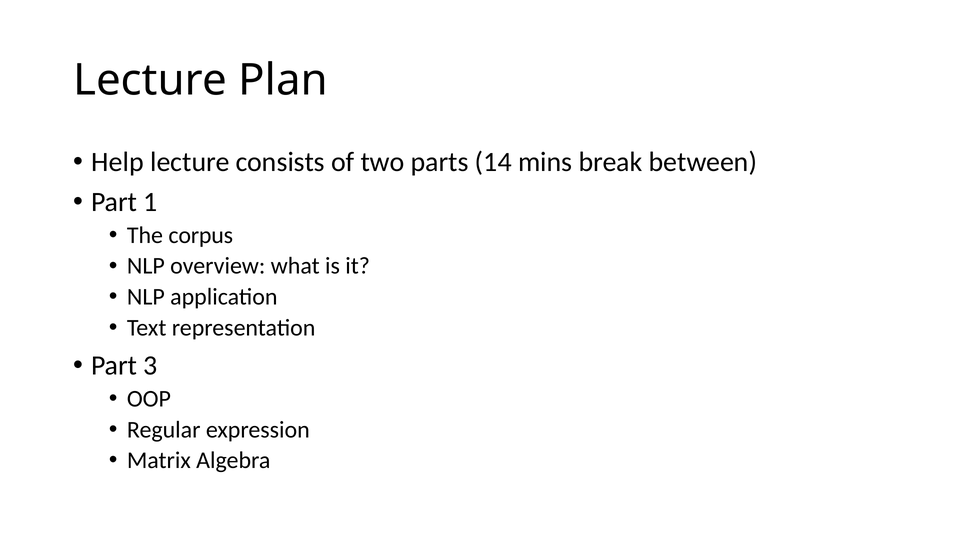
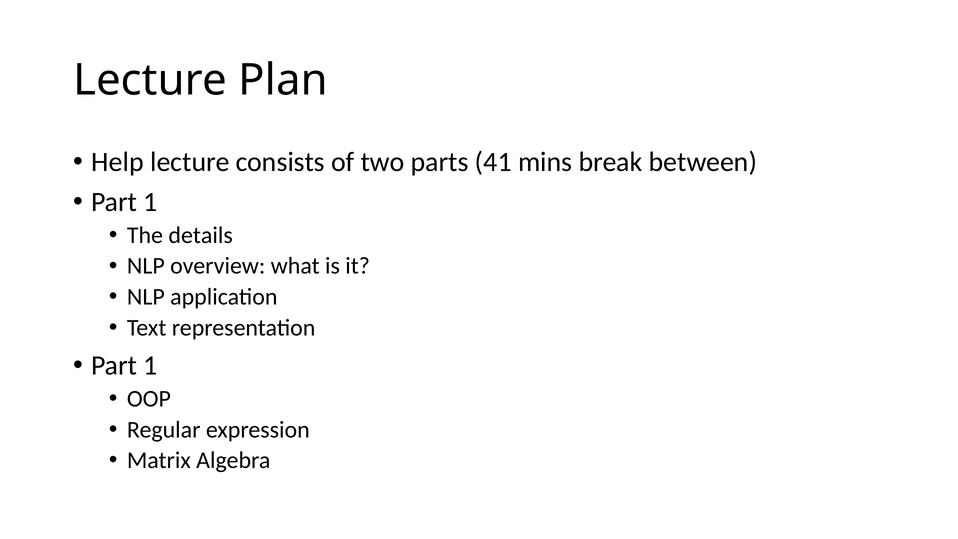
14: 14 -> 41
corpus: corpus -> details
3 at (151, 366): 3 -> 1
